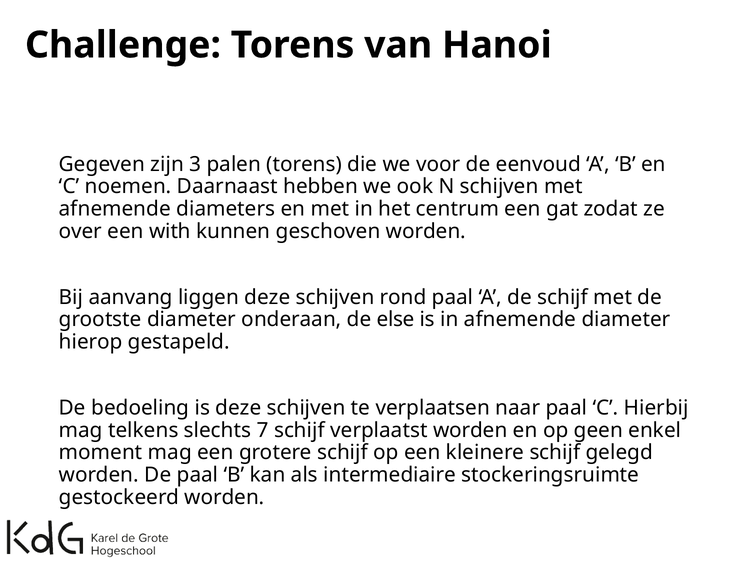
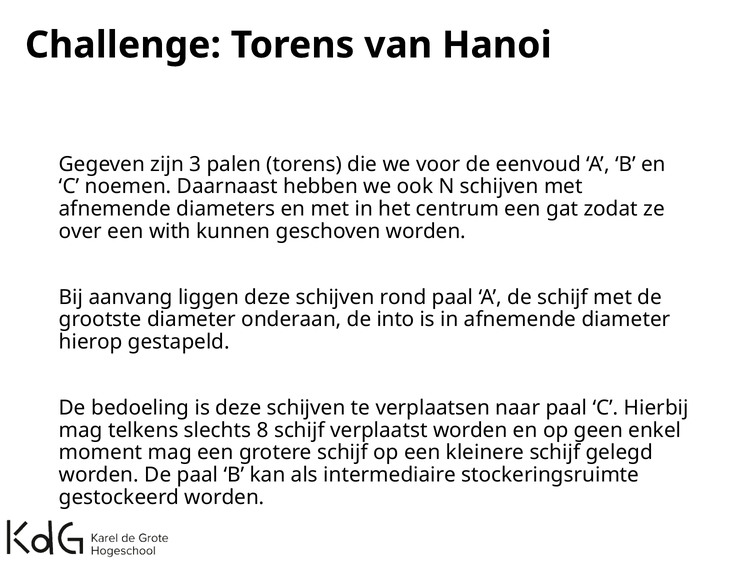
else: else -> into
7: 7 -> 8
